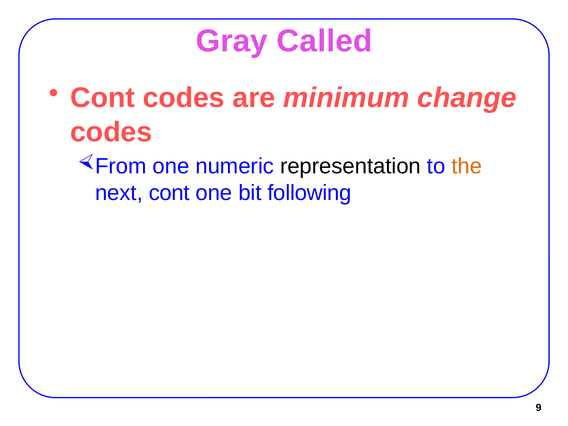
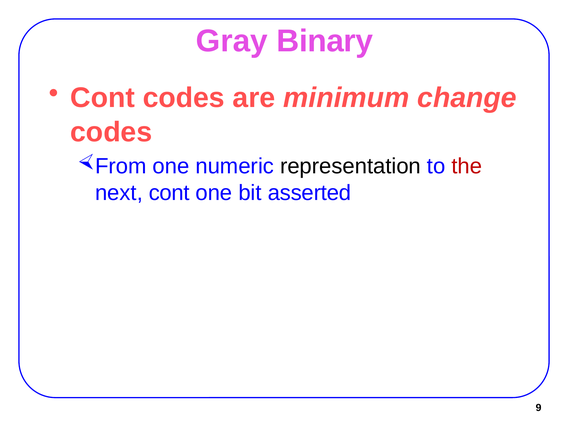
Called: Called -> Binary
the colour: orange -> red
following: following -> asserted
